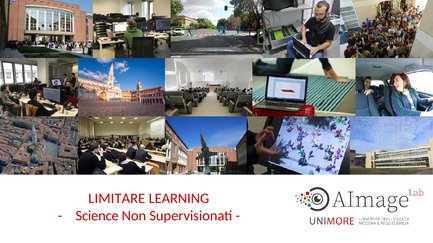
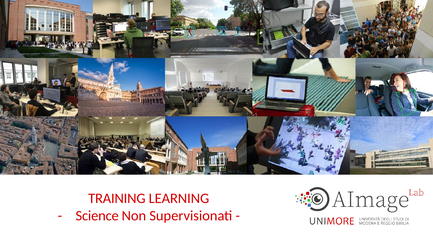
LIMITARE: LIMITARE -> TRAINING
